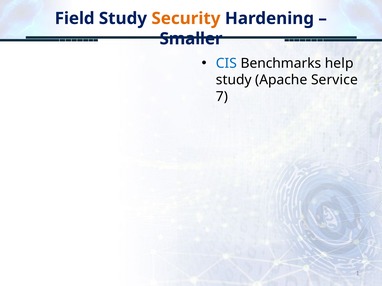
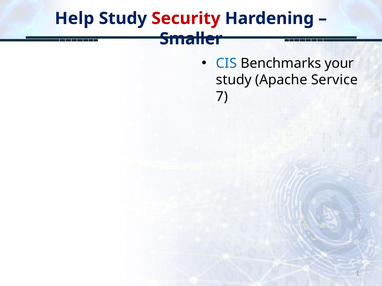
Field: Field -> Help
Security colour: orange -> red
help: help -> your
